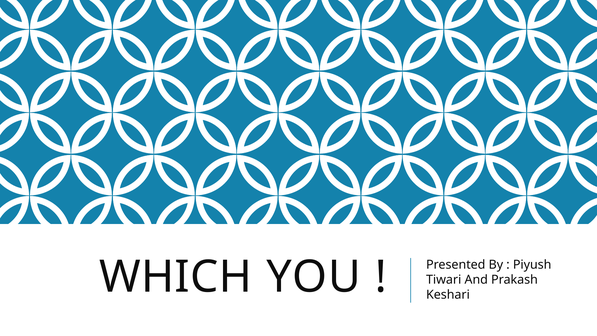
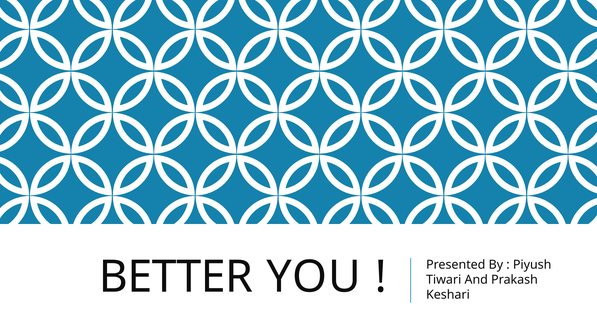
WHICH: WHICH -> BETTER
